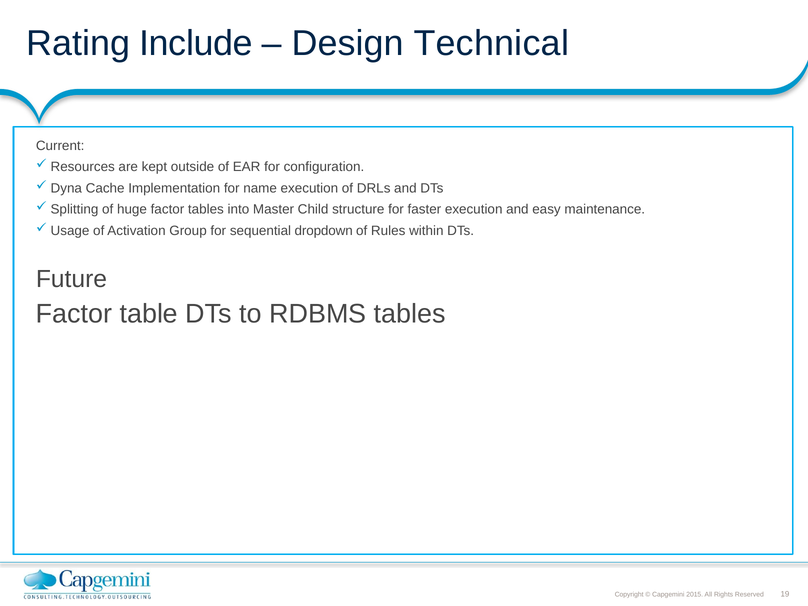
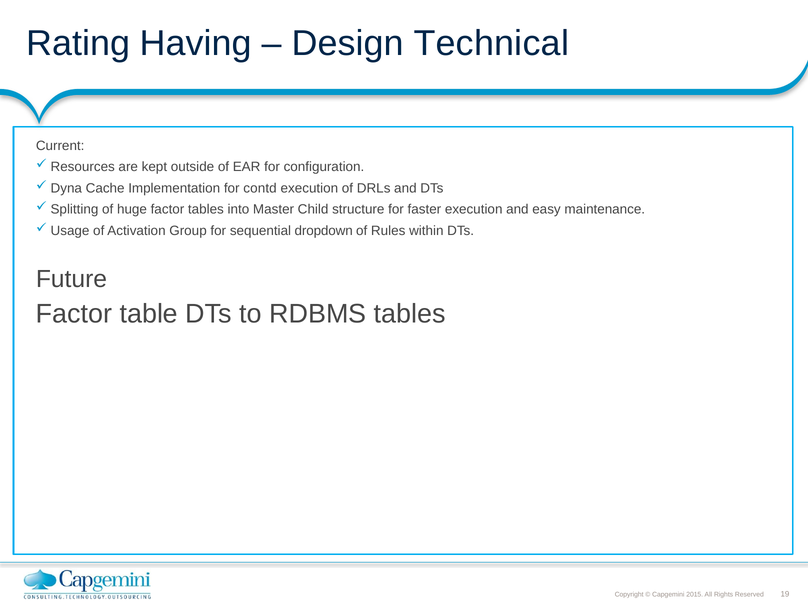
Include: Include -> Having
name: name -> contd
